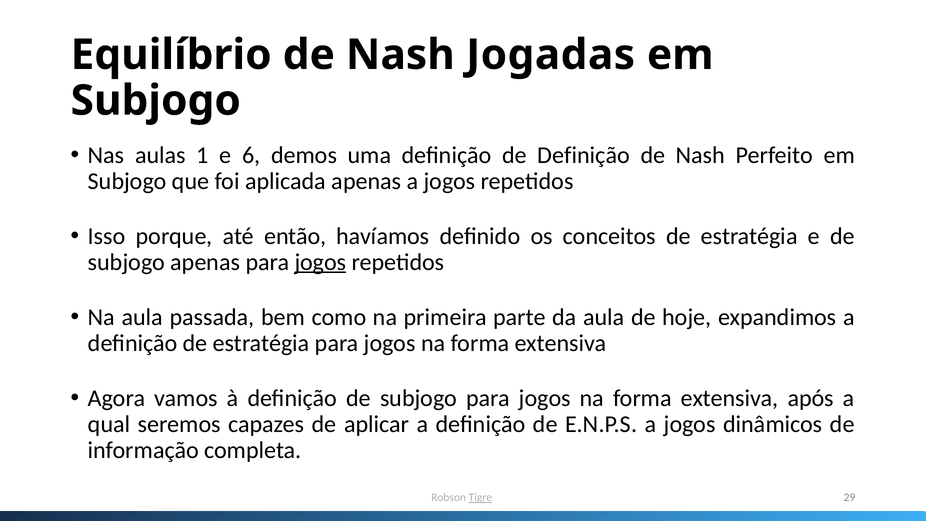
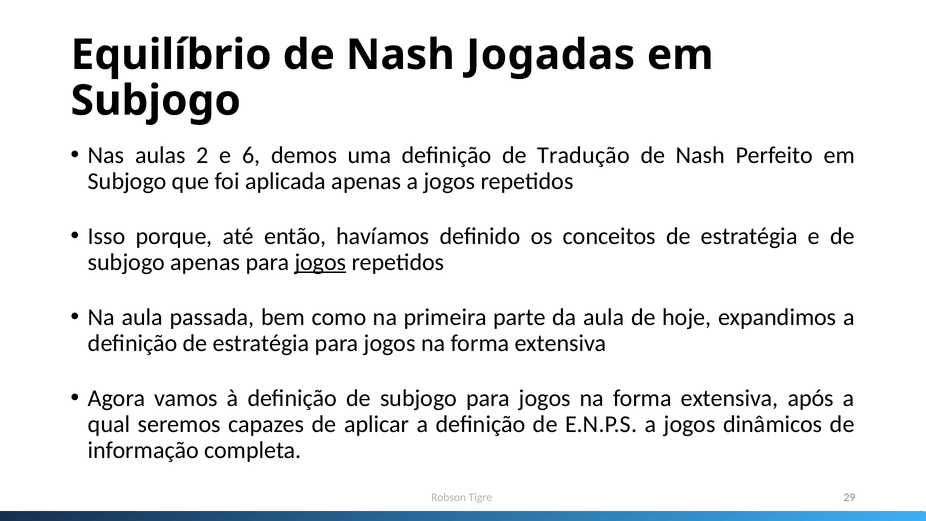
1: 1 -> 2
de Definição: Definição -> Tradução
Tigre underline: present -> none
